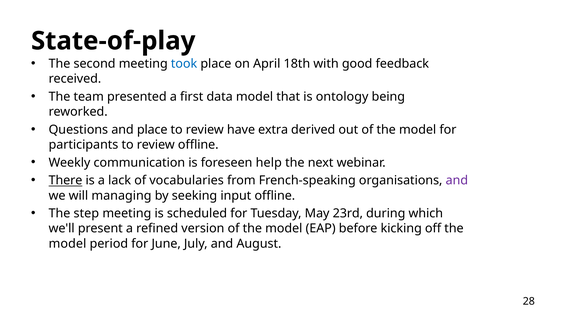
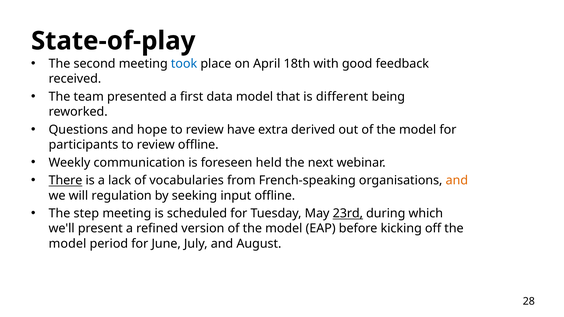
ontology: ontology -> different
and place: place -> hope
help: help -> held
and at (457, 181) colour: purple -> orange
managing: managing -> regulation
23rd underline: none -> present
